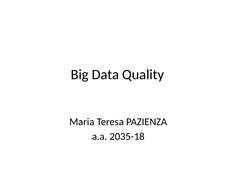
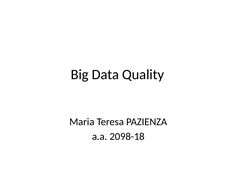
2035-18: 2035-18 -> 2098-18
